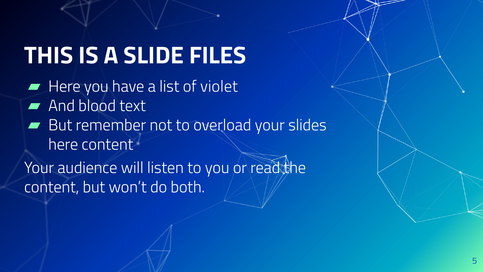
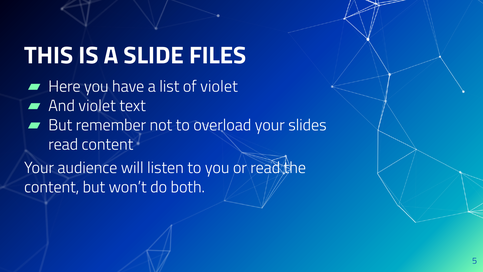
And blood: blood -> violet
here at (63, 144): here -> read
